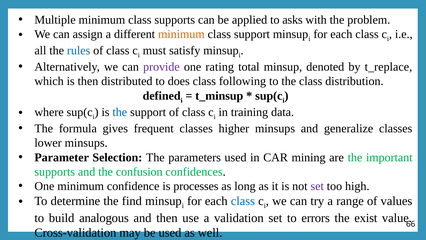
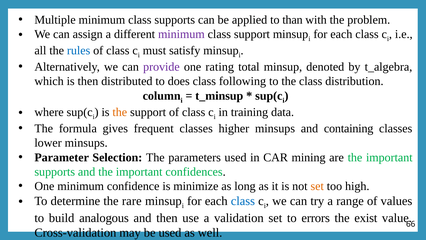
asks: asks -> than
minimum at (181, 34) colour: orange -> purple
t_replace: t_replace -> t_algebra
defined: defined -> column
the at (120, 112) colour: blue -> orange
generalize: generalize -> containing
and the confusion: confusion -> important
processes: processes -> minimize
set at (317, 186) colour: purple -> orange
find: find -> rare
